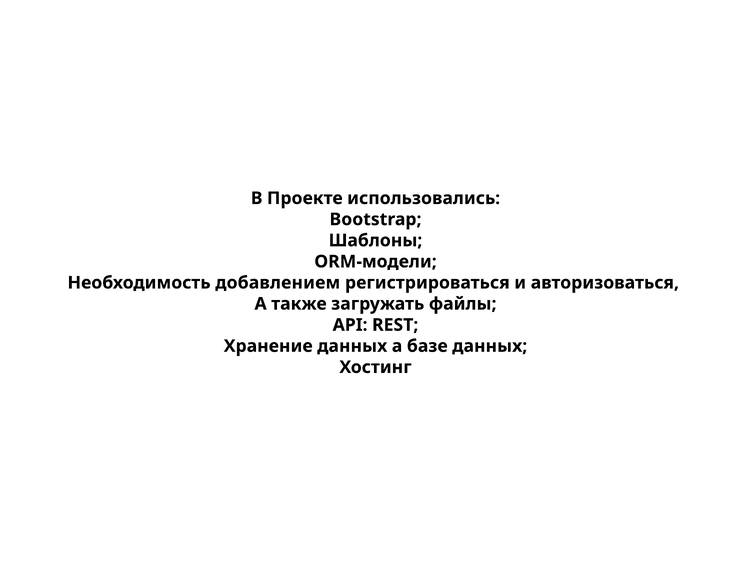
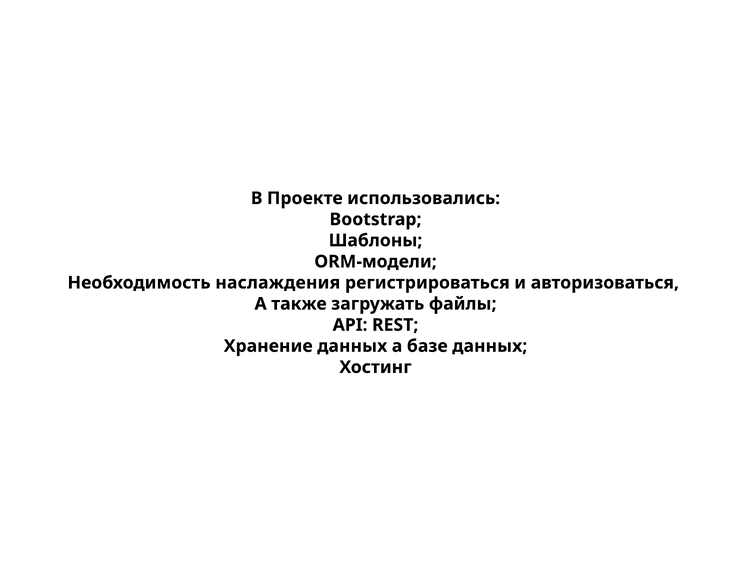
добавлением: добавлением -> наслаждения
